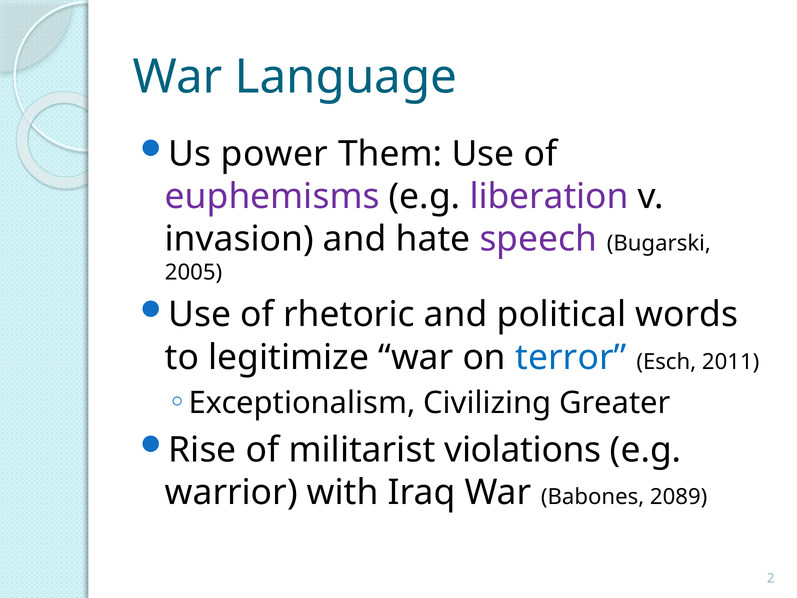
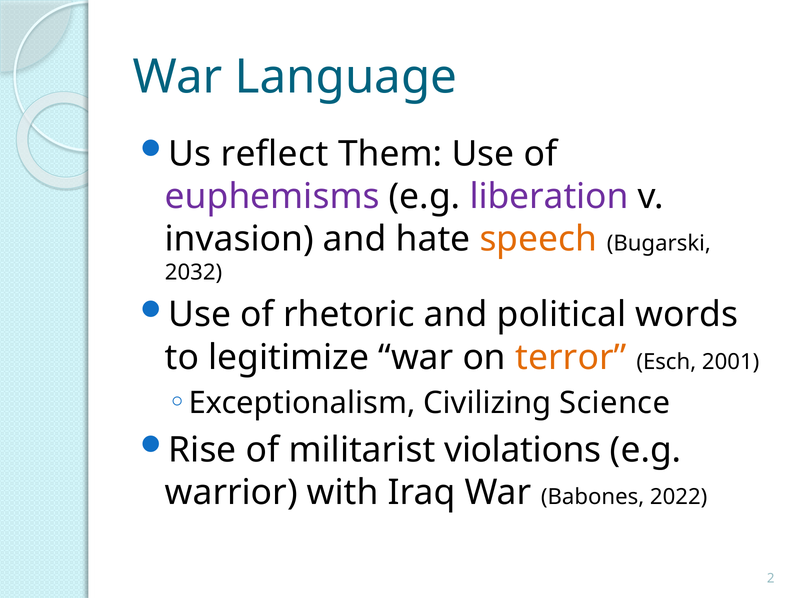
power: power -> reflect
speech colour: purple -> orange
2005: 2005 -> 2032
terror colour: blue -> orange
2011: 2011 -> 2001
Greater: Greater -> Science
2089: 2089 -> 2022
